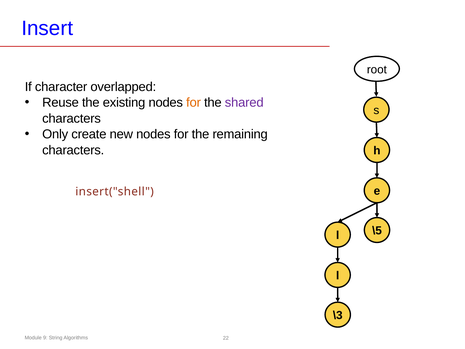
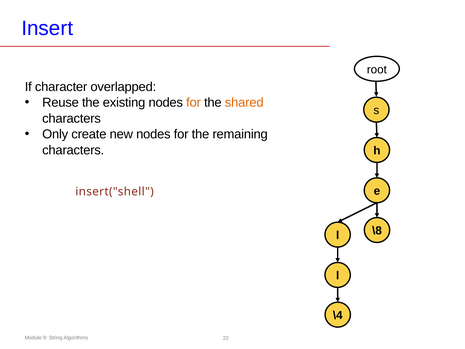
shared colour: purple -> orange
\5: \5 -> \8
\3: \3 -> \4
